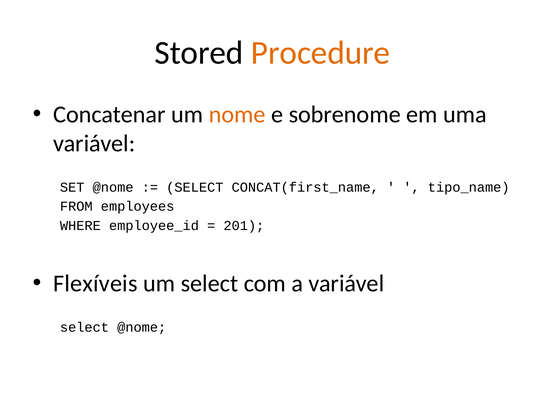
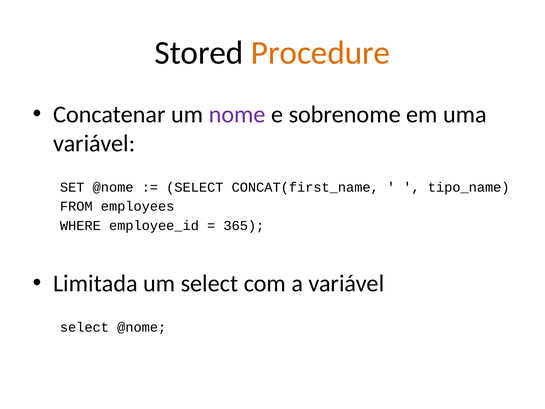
nome colour: orange -> purple
201: 201 -> 365
Flexíveis: Flexíveis -> Limitada
